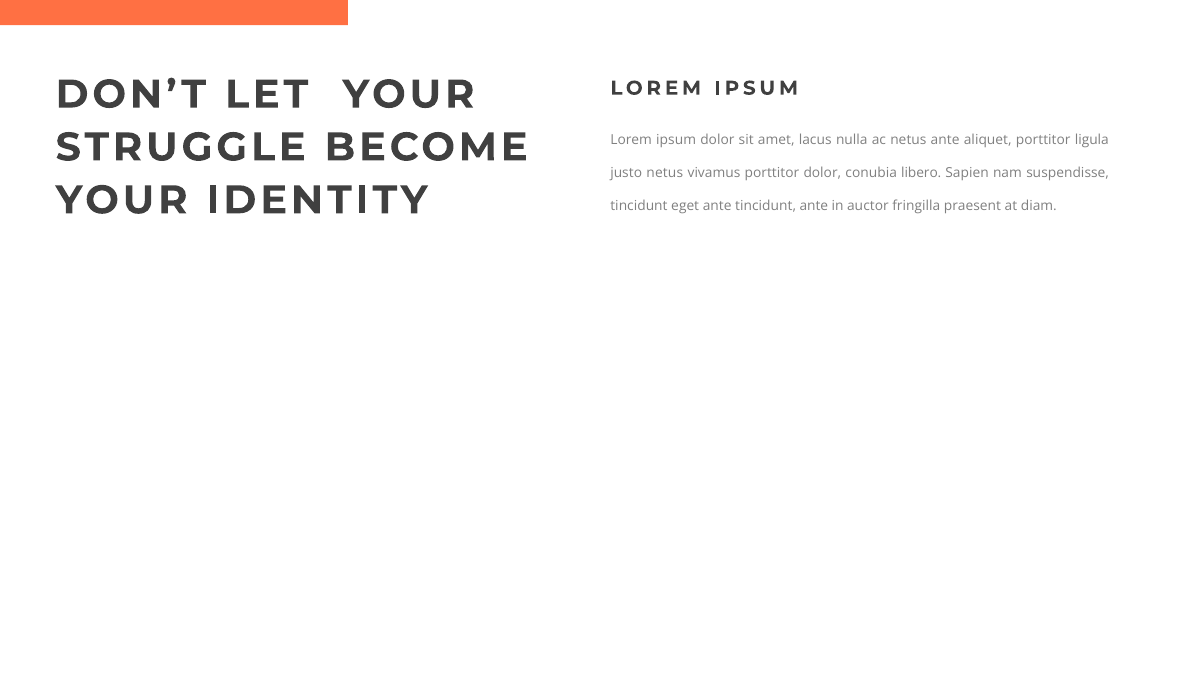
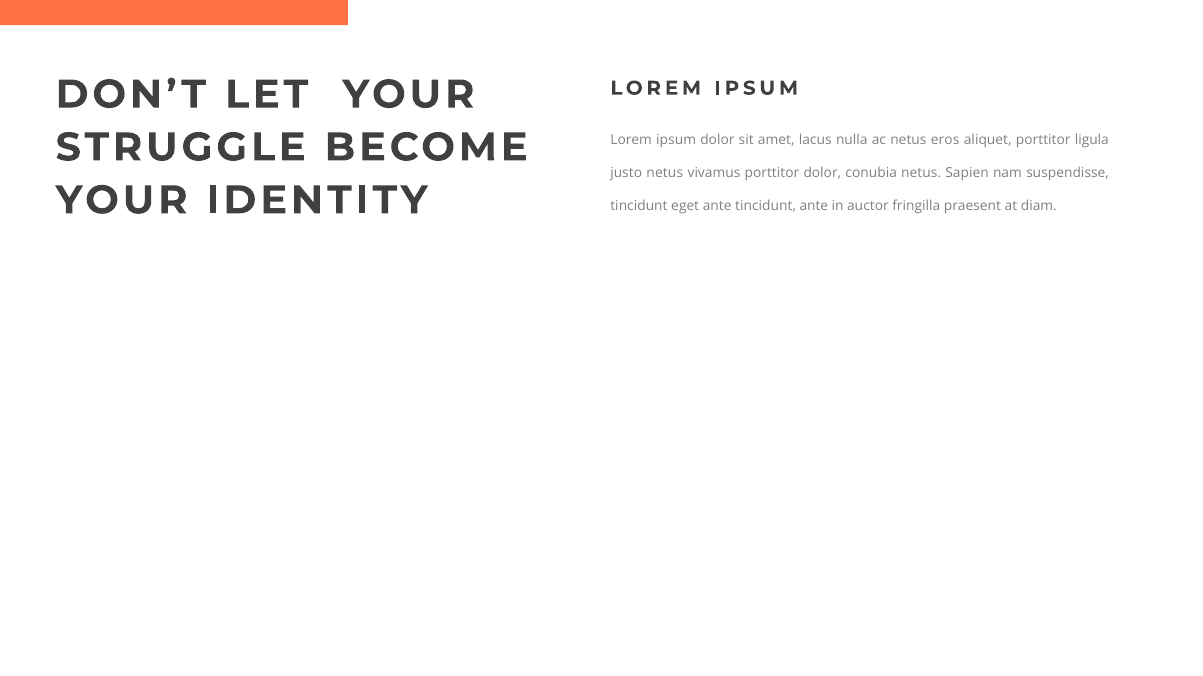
netus ante: ante -> eros
conubia libero: libero -> netus
